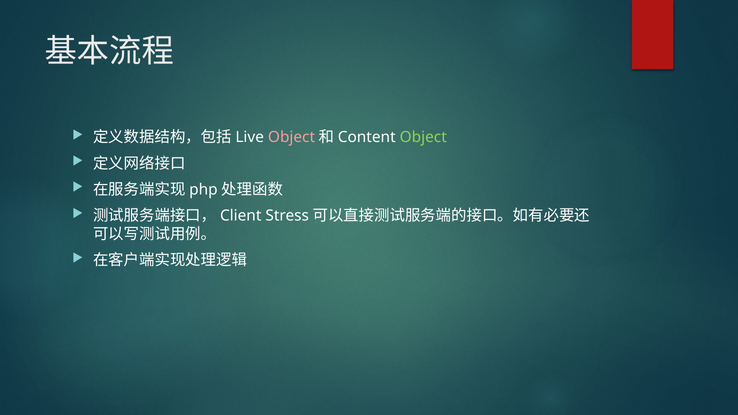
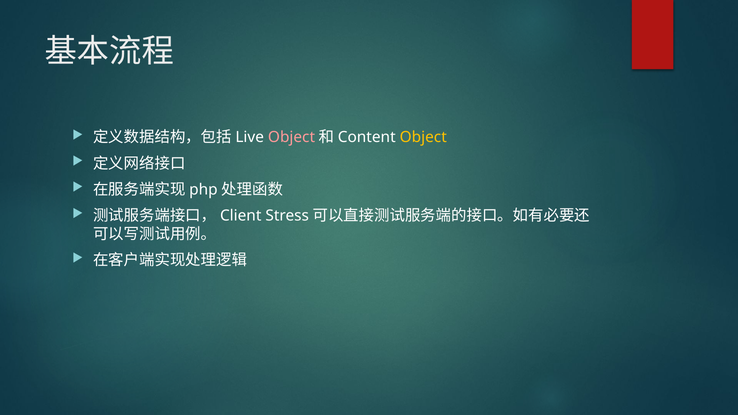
Object at (423, 137) colour: light green -> yellow
